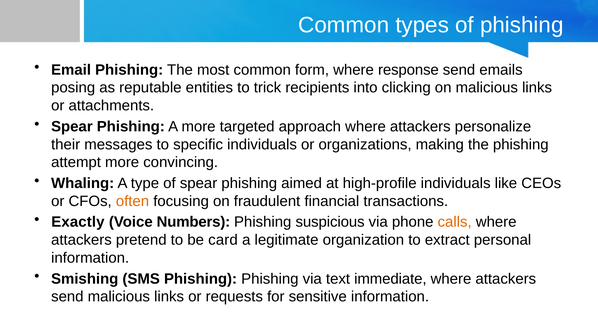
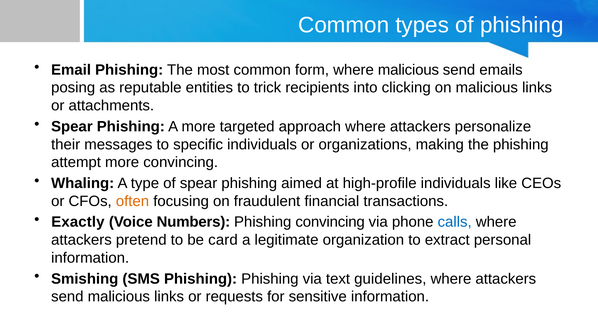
where response: response -> malicious
Phishing suspicious: suspicious -> convincing
calls colour: orange -> blue
immediate: immediate -> guidelines
